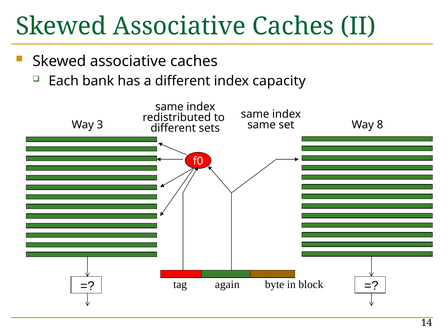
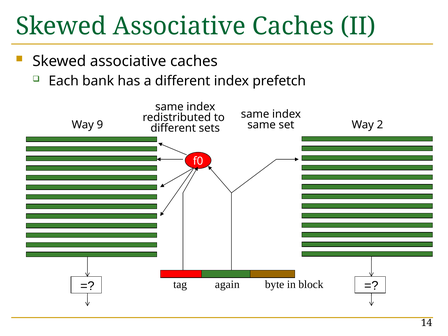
capacity: capacity -> prefetch
3: 3 -> 9
8: 8 -> 2
